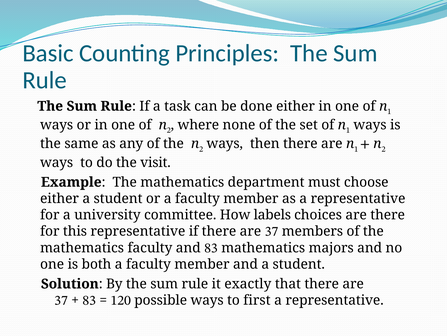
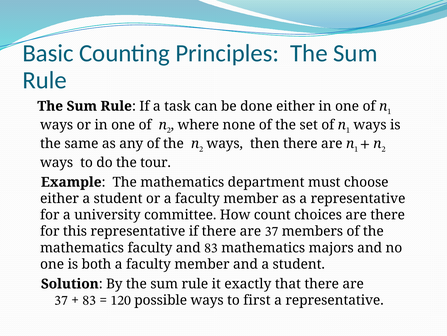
visit: visit -> tour
labels: labels -> count
